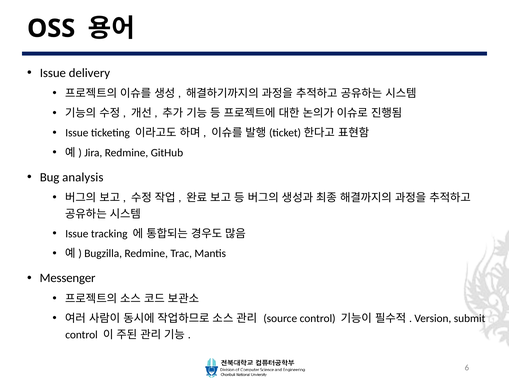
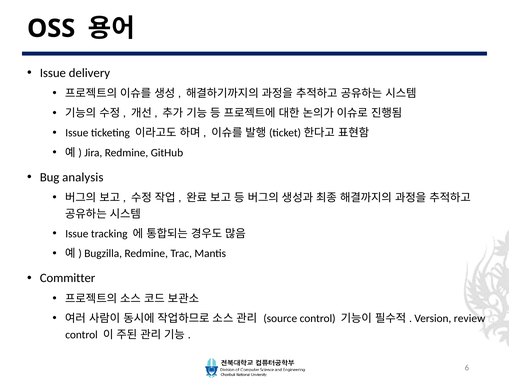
Messenger: Messenger -> Committer
submit: submit -> review
